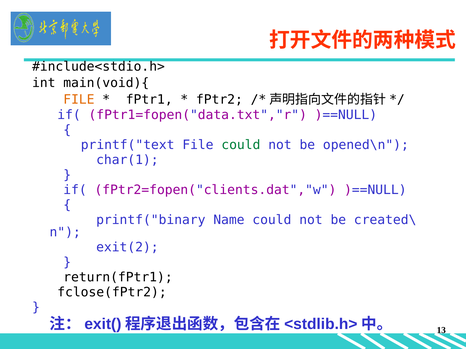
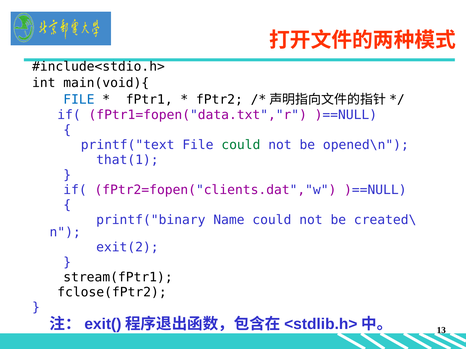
FILE at (79, 100) colour: orange -> blue
char(1: char(1 -> that(1
return(fPtr1: return(fPtr1 -> stream(fPtr1
